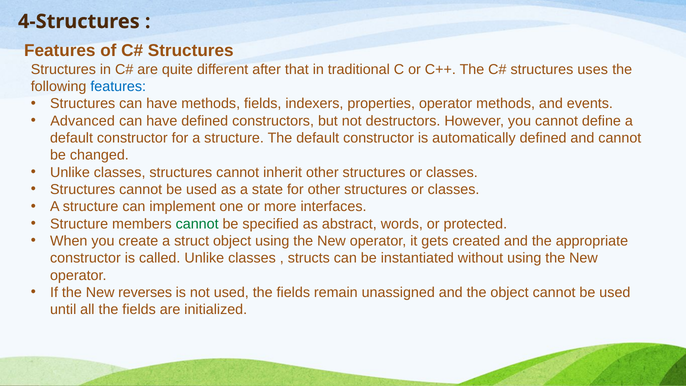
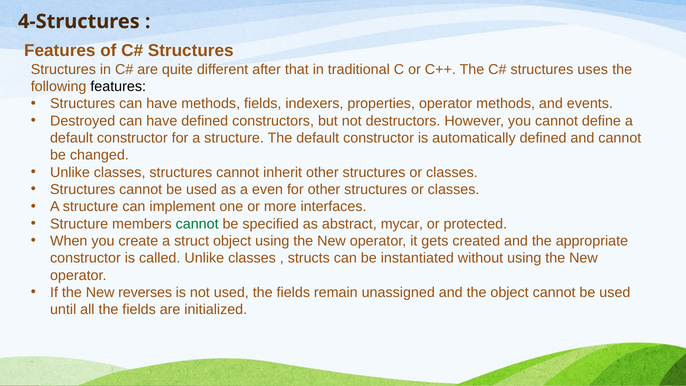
features at (118, 87) colour: blue -> black
Advanced: Advanced -> Destroyed
state: state -> even
words: words -> mycar
